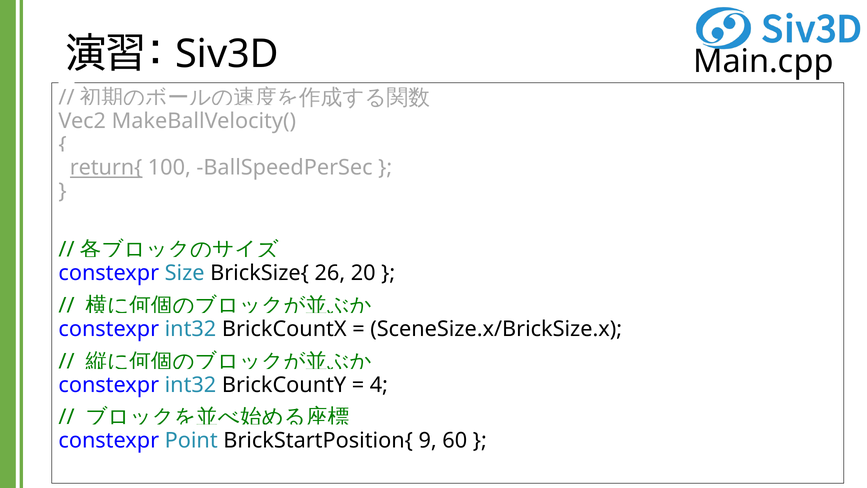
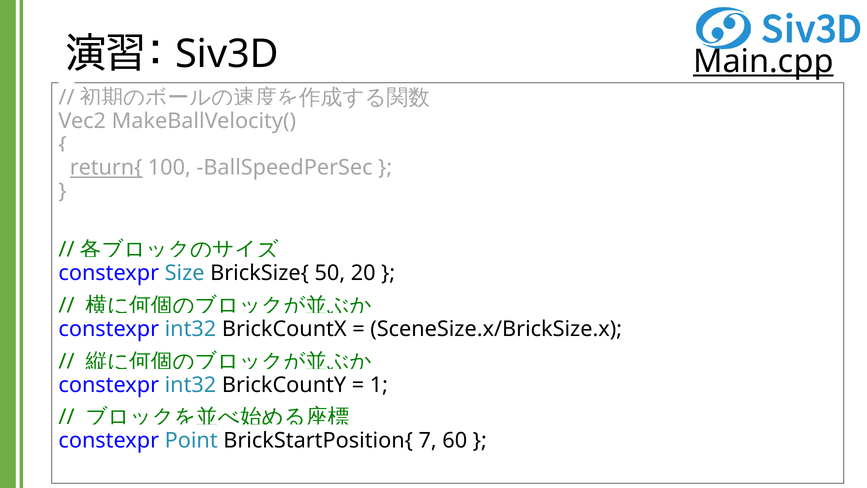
Main.cpp underline: none -> present
26: 26 -> 50
4: 4 -> 1
9: 9 -> 7
